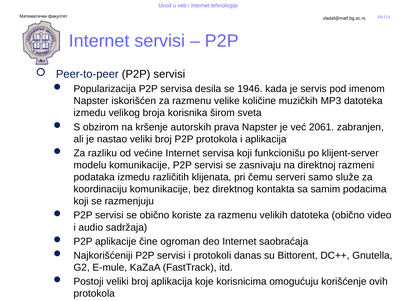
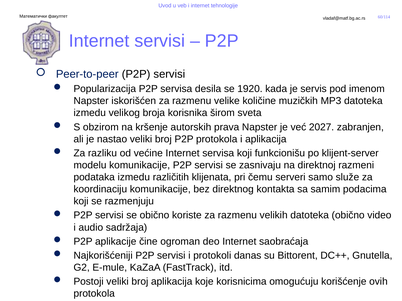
1946: 1946 -> 1920
2061: 2061 -> 2027
